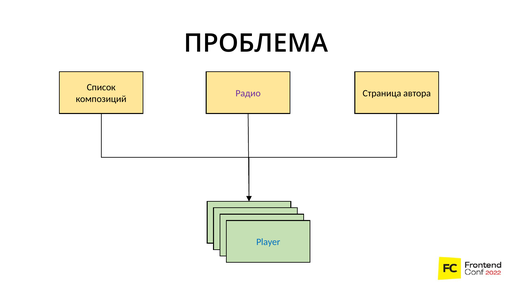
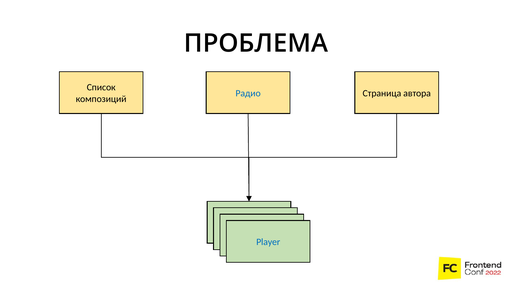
Радио colour: purple -> blue
